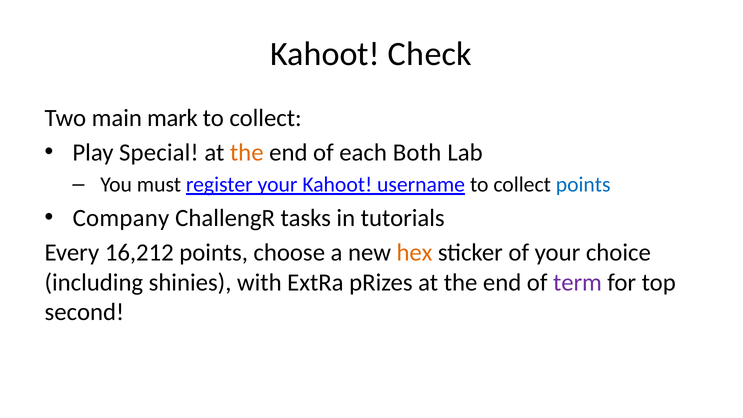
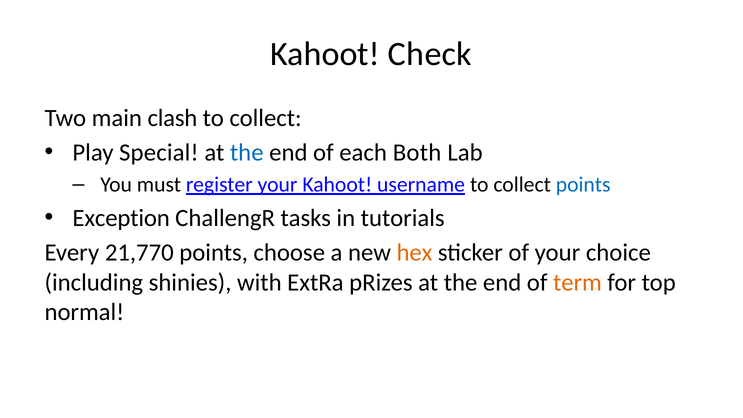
mark: mark -> clash
the at (247, 153) colour: orange -> blue
Company: Company -> Exception
16,212: 16,212 -> 21,770
term colour: purple -> orange
second: second -> normal
